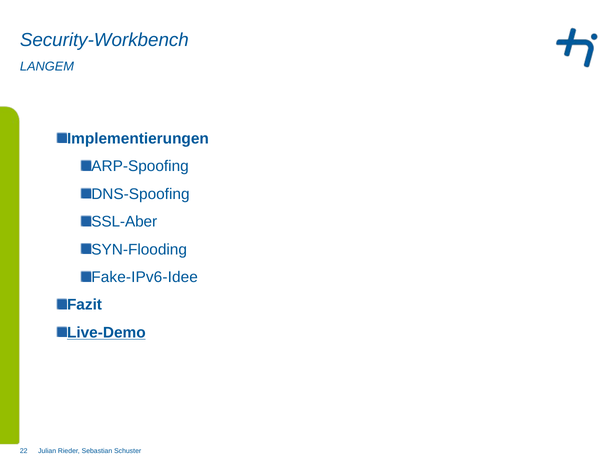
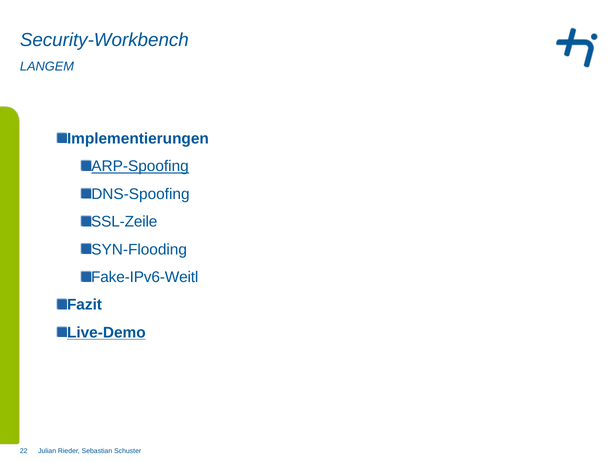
ARP-Spoofing underline: none -> present
SSL-Aber: SSL-Aber -> SSL-Zeile
Fake-IPv6-Idee: Fake-IPv6-Idee -> Fake-IPv6-Weitl
